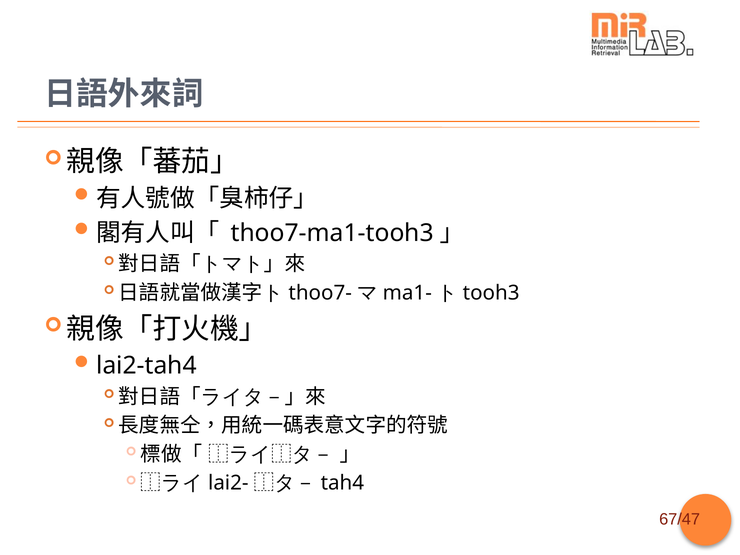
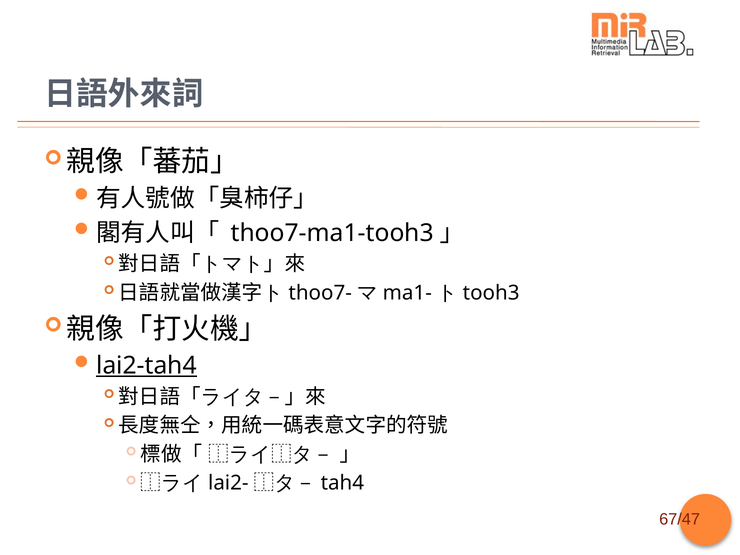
lai2-tah4 underline: none -> present
